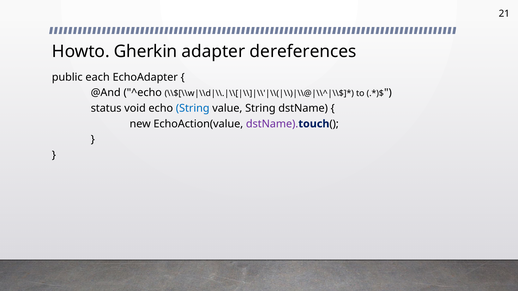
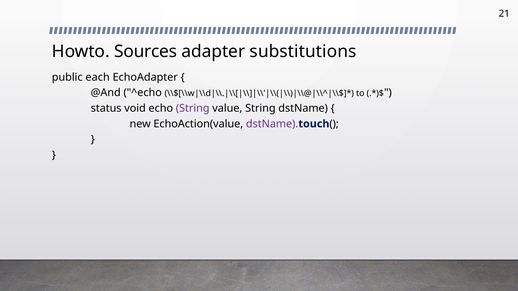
Gherkin: Gherkin -> Sources
dereferences: dereferences -> substitutions
String at (193, 108) colour: blue -> purple
